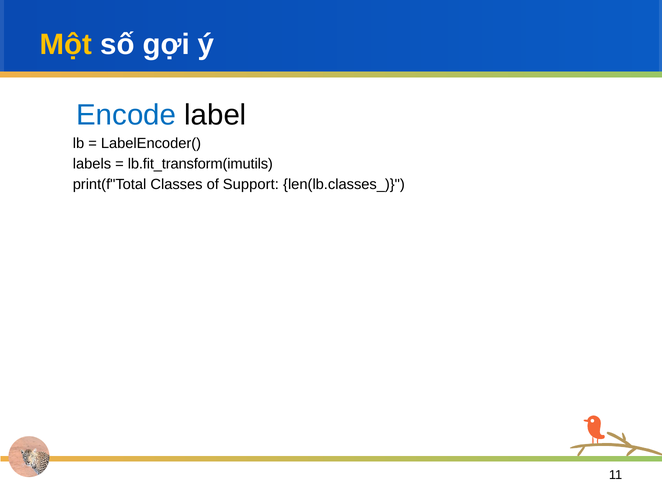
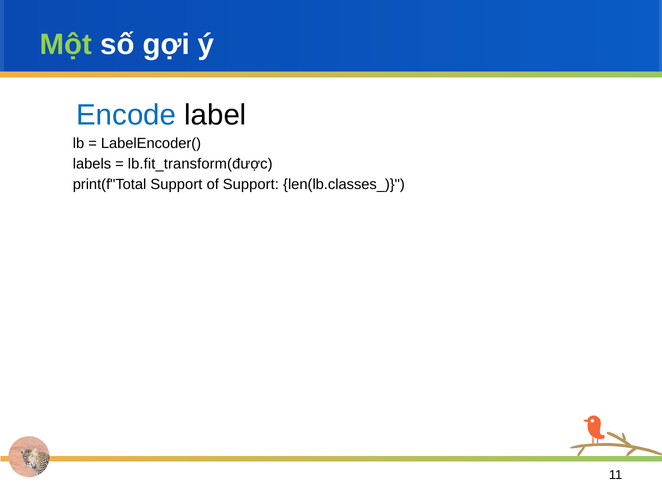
Một colour: yellow -> light green
lb.fit_transform(imutils: lb.fit_transform(imutils -> lb.fit_transform(được
print(f"Total Classes: Classes -> Support
